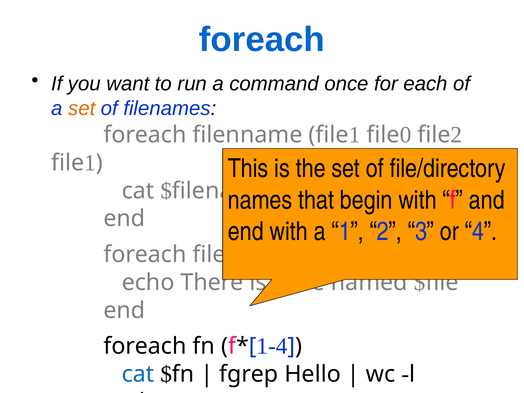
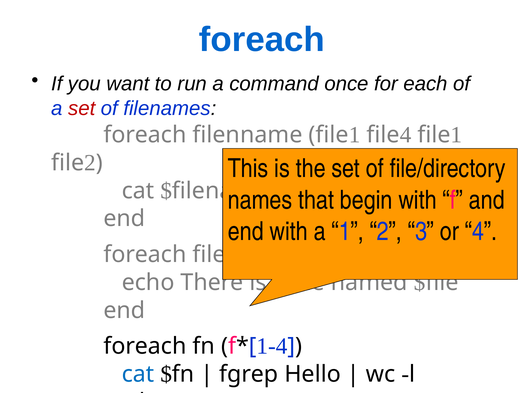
set at (82, 108) colour: orange -> red
0 at (406, 135): 0 -> 4
2 at (456, 135): 2 -> 1
1 at (90, 163): 1 -> 2
